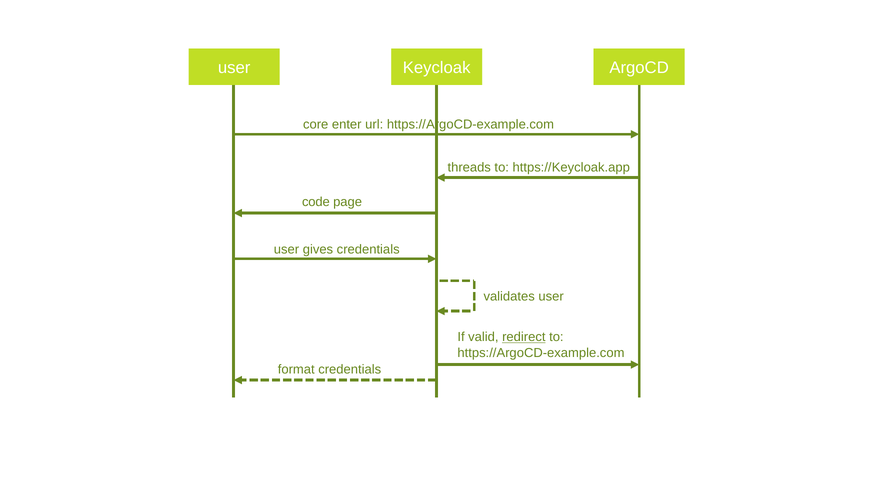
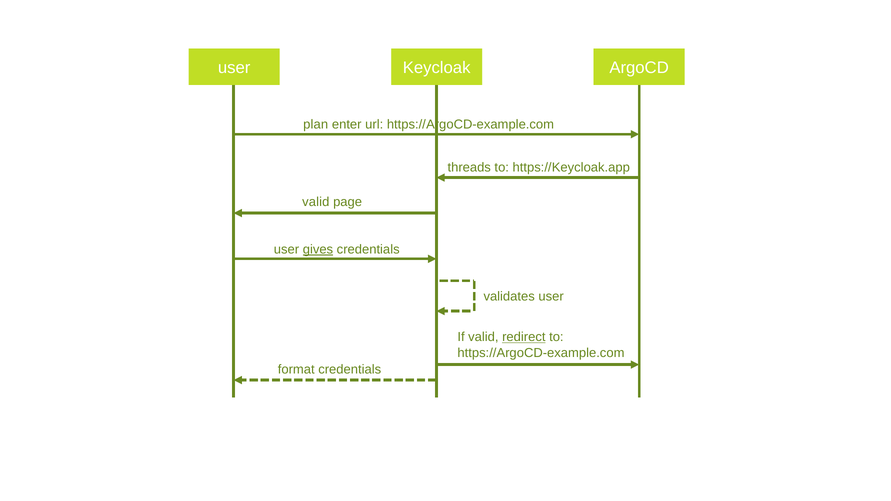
core: core -> plan
code at (316, 202): code -> valid
gives underline: none -> present
